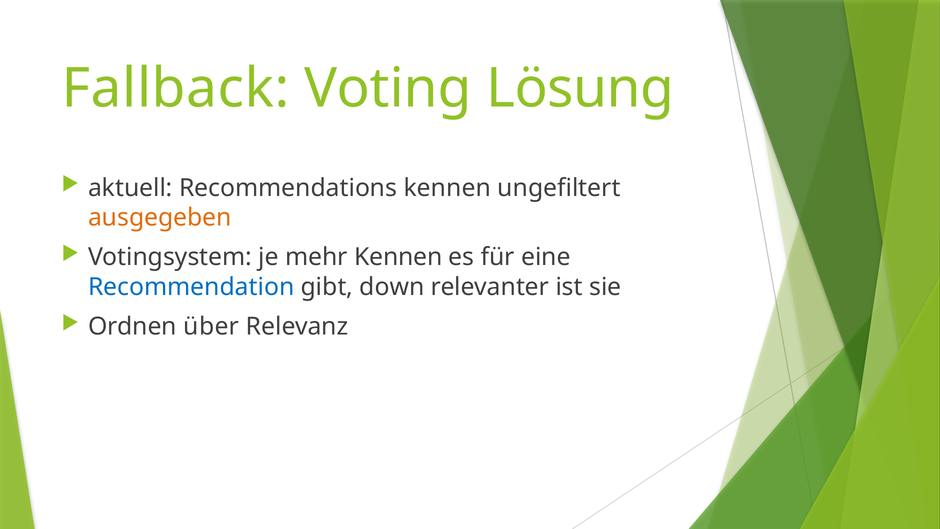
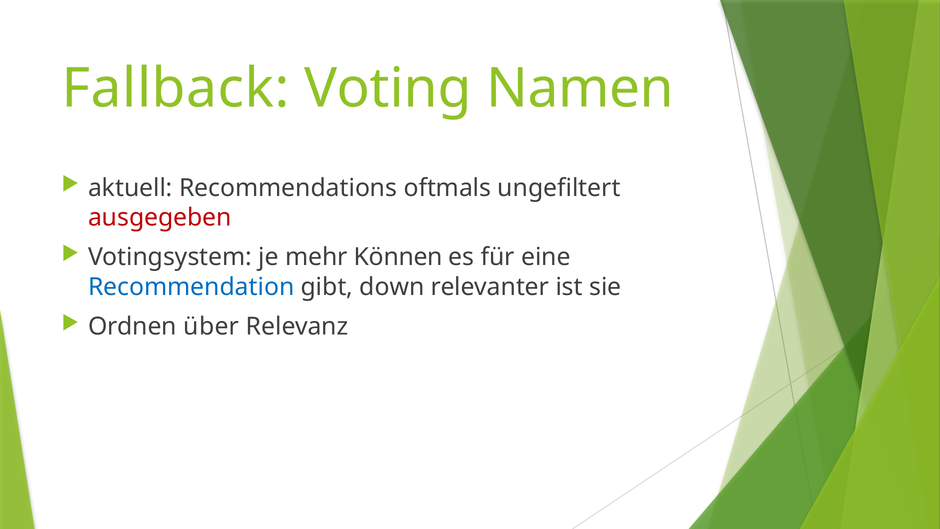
Lösung: Lösung -> Namen
Recommendations kennen: kennen -> oftmals
ausgegeben colour: orange -> red
mehr Kennen: Kennen -> Können
